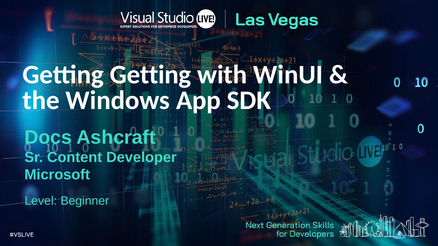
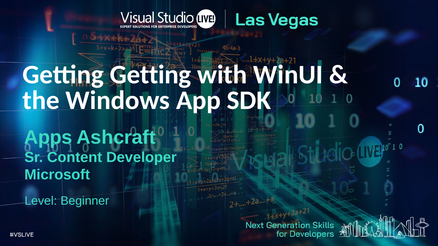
Docs: Docs -> Apps
